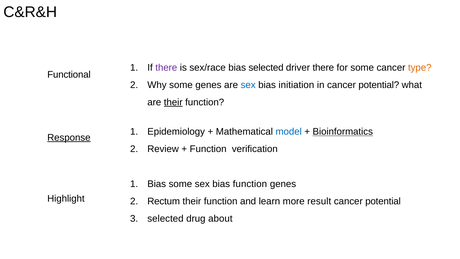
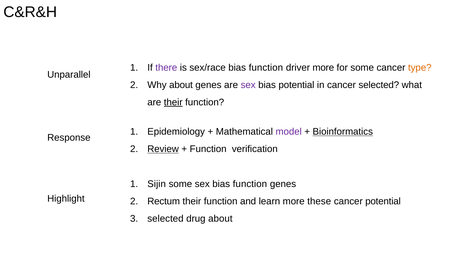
sex/race bias selected: selected -> function
driver there: there -> more
Functional: Functional -> Unparallel
Why some: some -> about
sex at (248, 85) colour: blue -> purple
bias initiation: initiation -> potential
in cancer potential: potential -> selected
model colour: blue -> purple
Response underline: present -> none
Review underline: none -> present
Bias at (157, 184): Bias -> Sijin
result: result -> these
